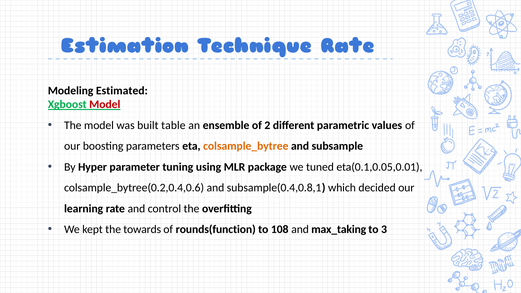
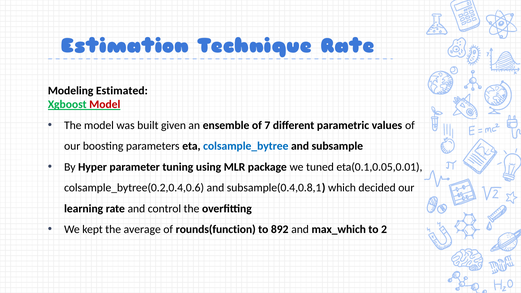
table: table -> given
2: 2 -> 7
colsample_bytree colour: orange -> blue
towards: towards -> average
108: 108 -> 892
max_taking: max_taking -> max_which
3: 3 -> 2
